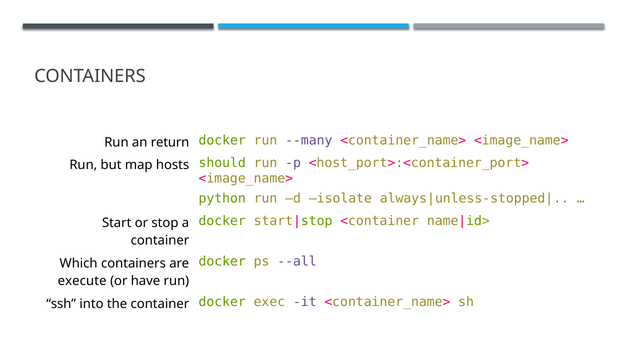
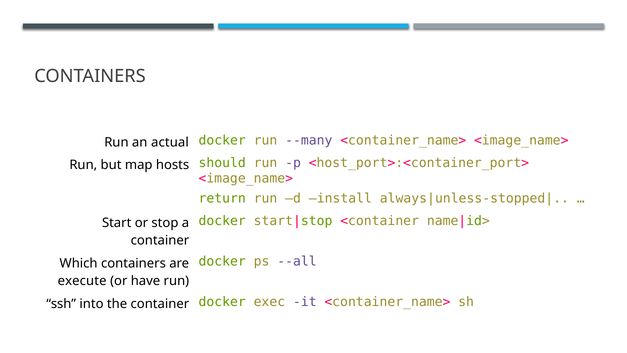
return: return -> actual
python: python -> return
isolate: isolate -> install
